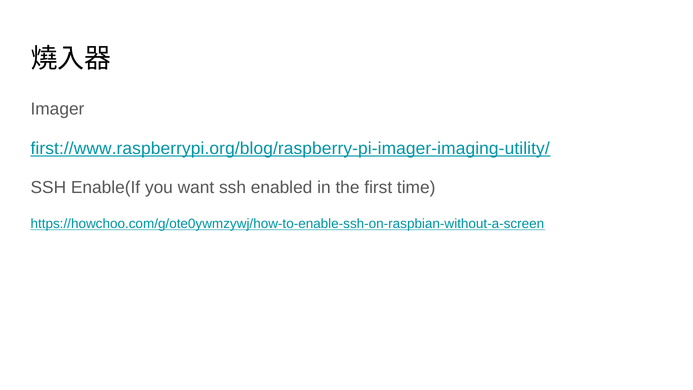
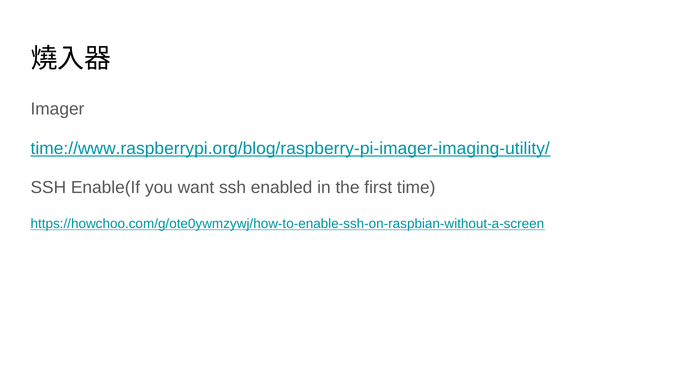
first://www.raspberrypi.org/blog/raspberry-pi-imager-imaging-utility/: first://www.raspberrypi.org/blog/raspberry-pi-imager-imaging-utility/ -> time://www.raspberrypi.org/blog/raspberry-pi-imager-imaging-utility/
